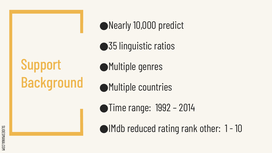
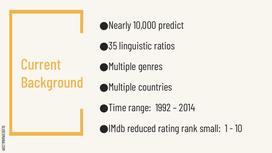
Support: Support -> Current
other: other -> small
